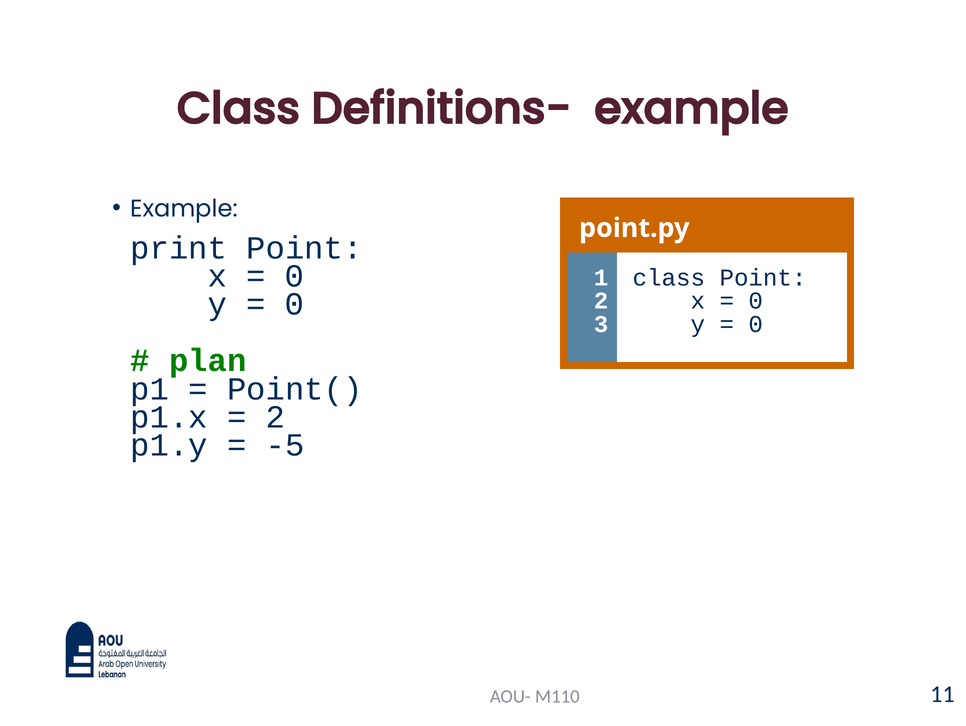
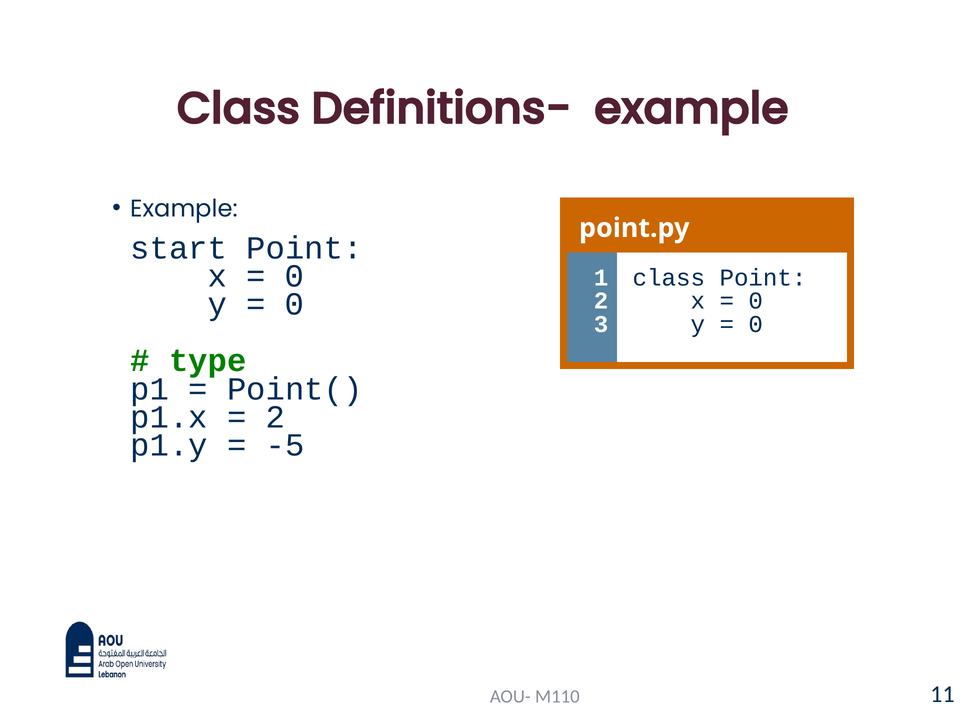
print: print -> start
plan: plan -> type
